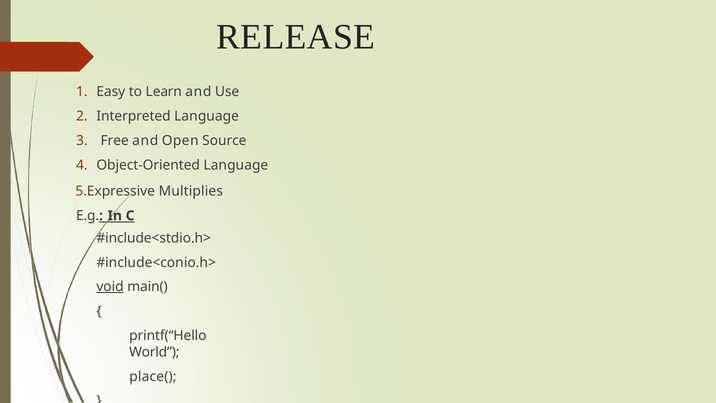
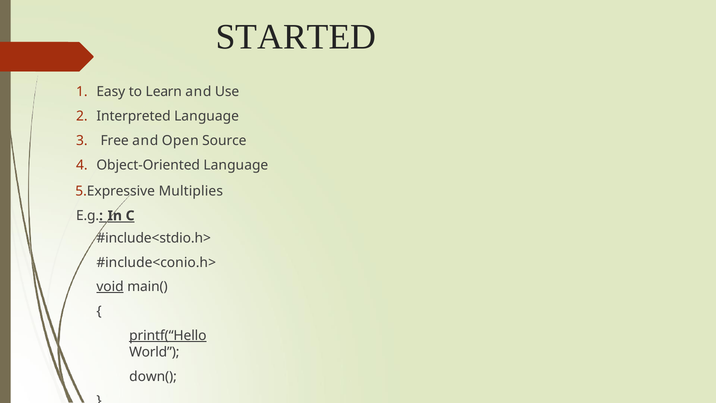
RELEASE: RELEASE -> STARTED
printf(“Hello underline: none -> present
place(: place( -> down(
